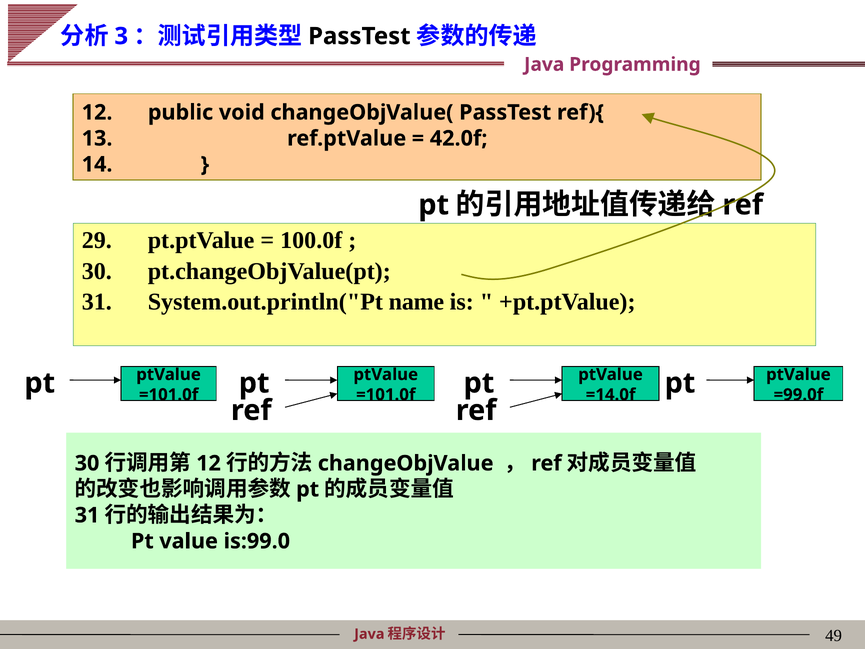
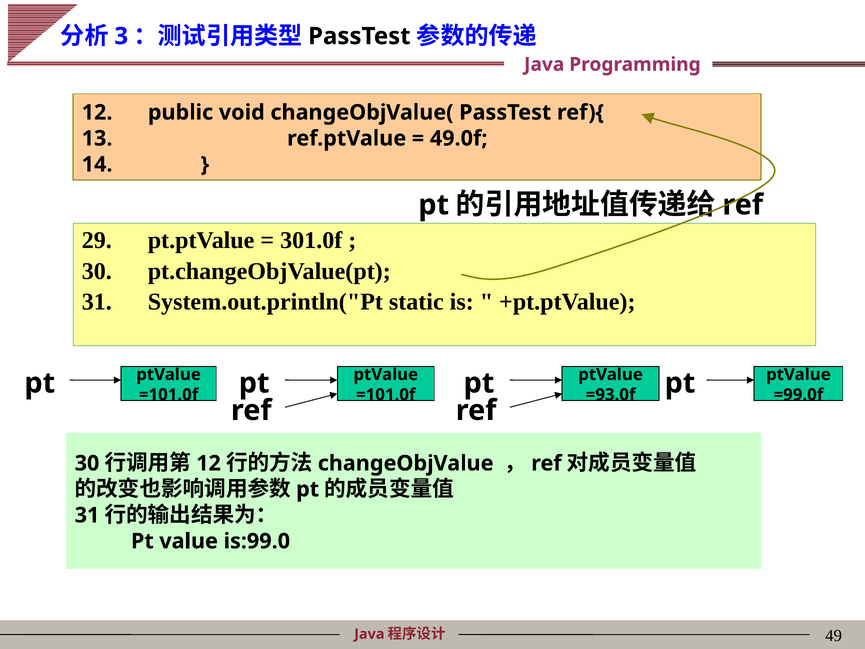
42.0f: 42.0f -> 49.0f
100.0f: 100.0f -> 301.0f
name: name -> static
=14.0f: =14.0f -> =93.0f
